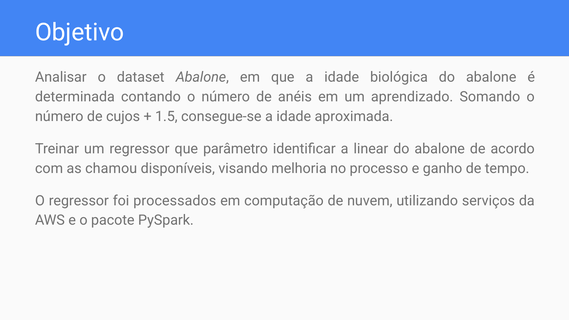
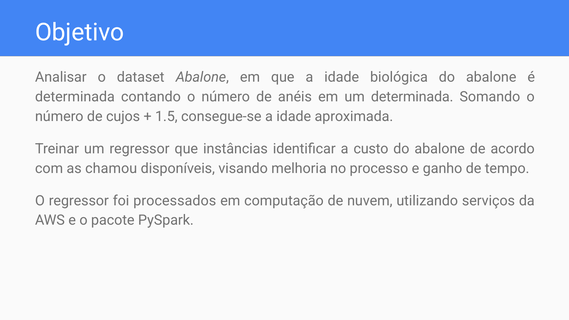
um aprendizado: aprendizado -> determinada
parâmetro: parâmetro -> instâncias
linear: linear -> custo
